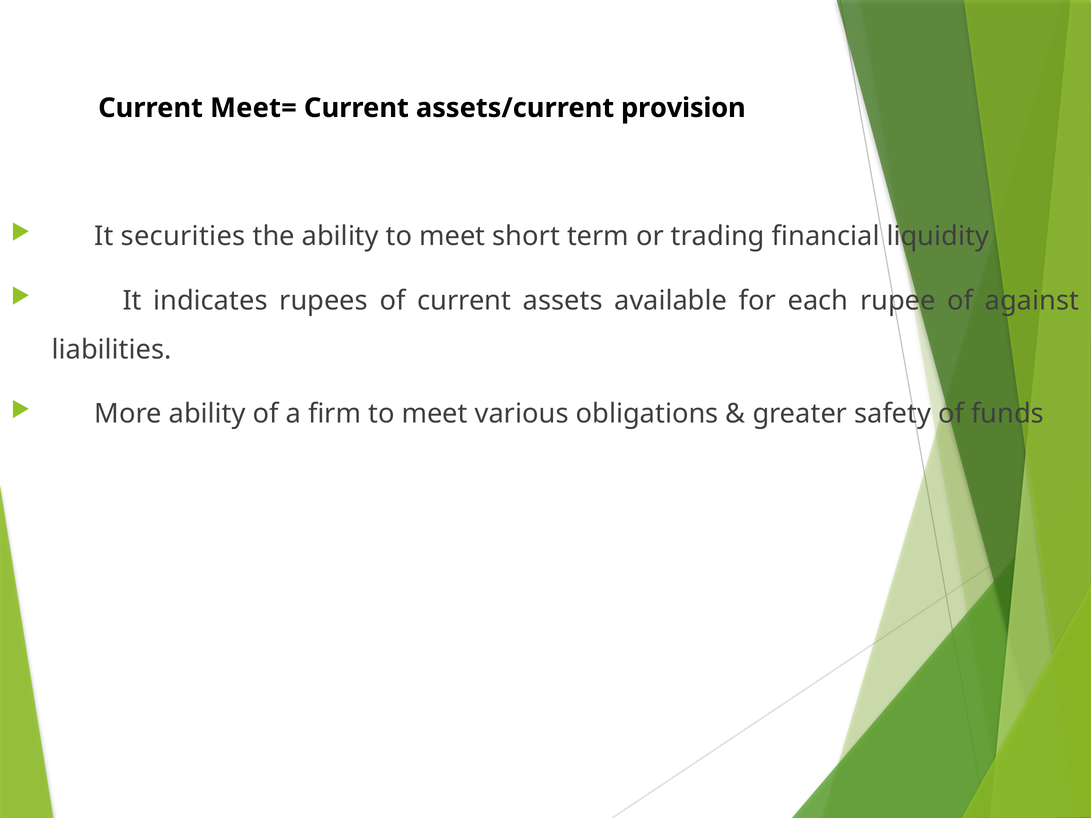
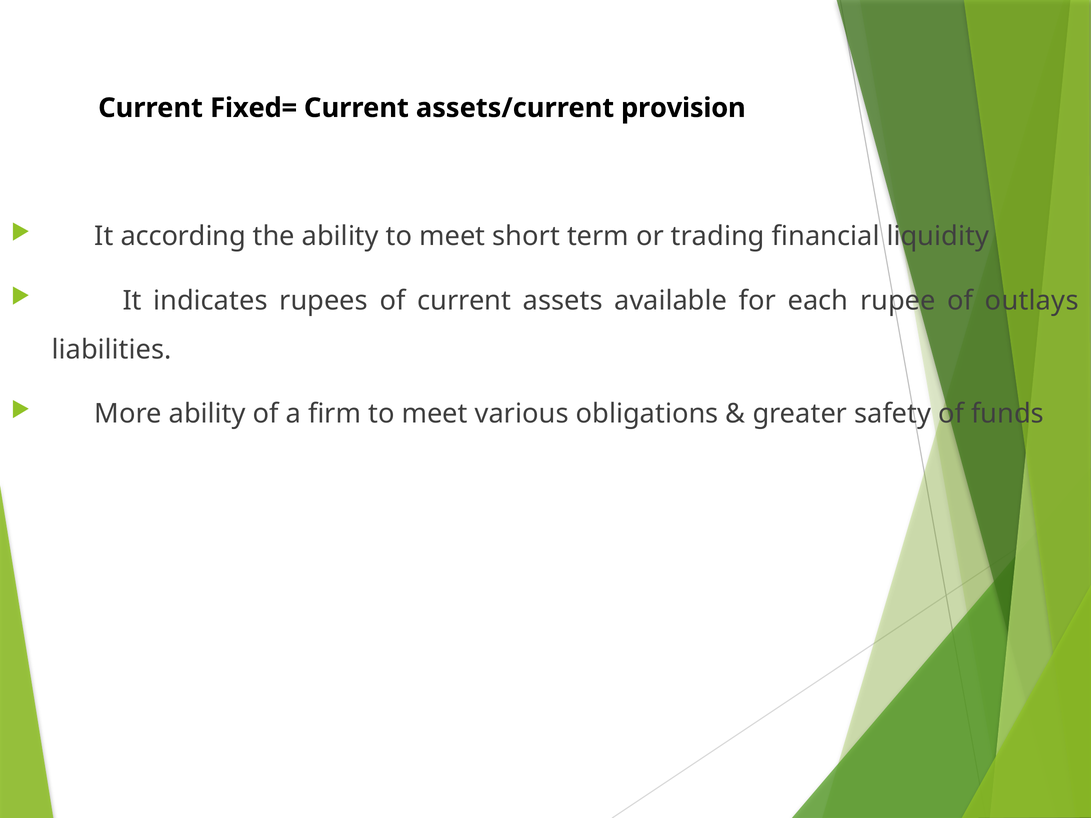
Meet=: Meet= -> Fixed=
securities: securities -> according
against: against -> outlays
